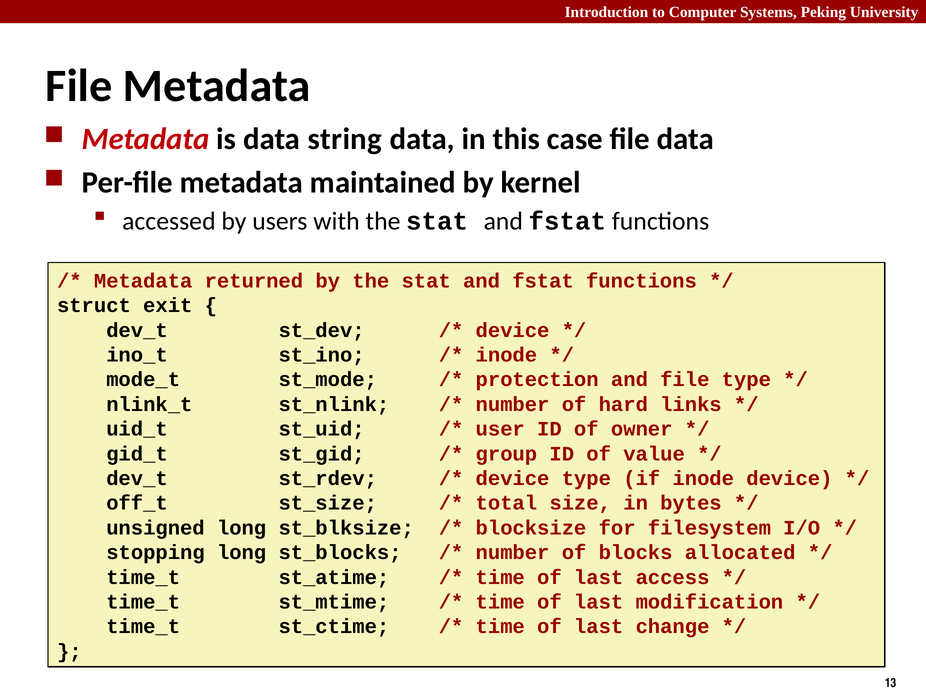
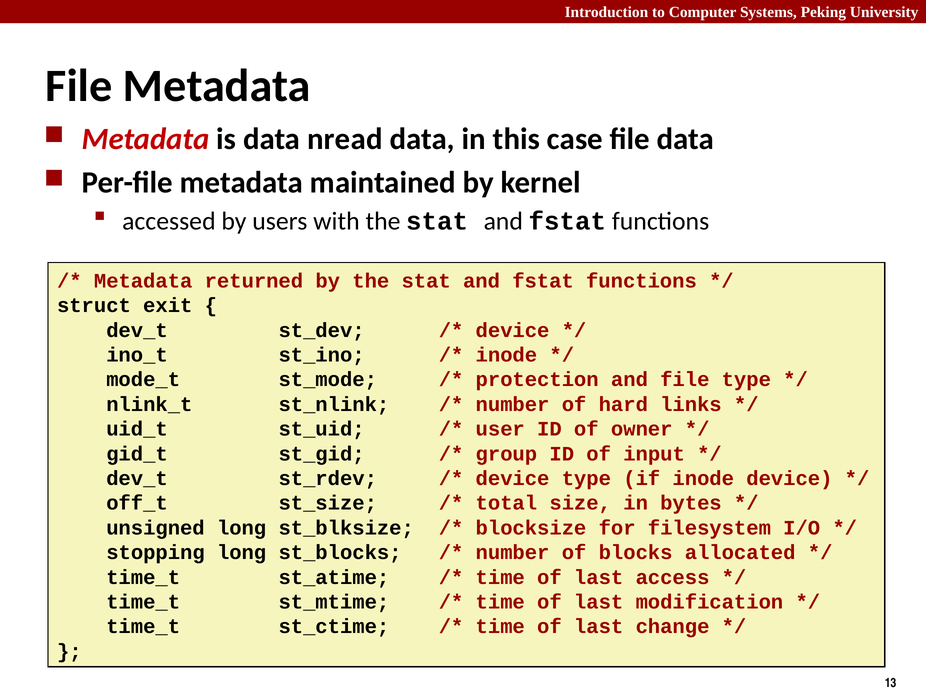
string: string -> nread
value: value -> input
